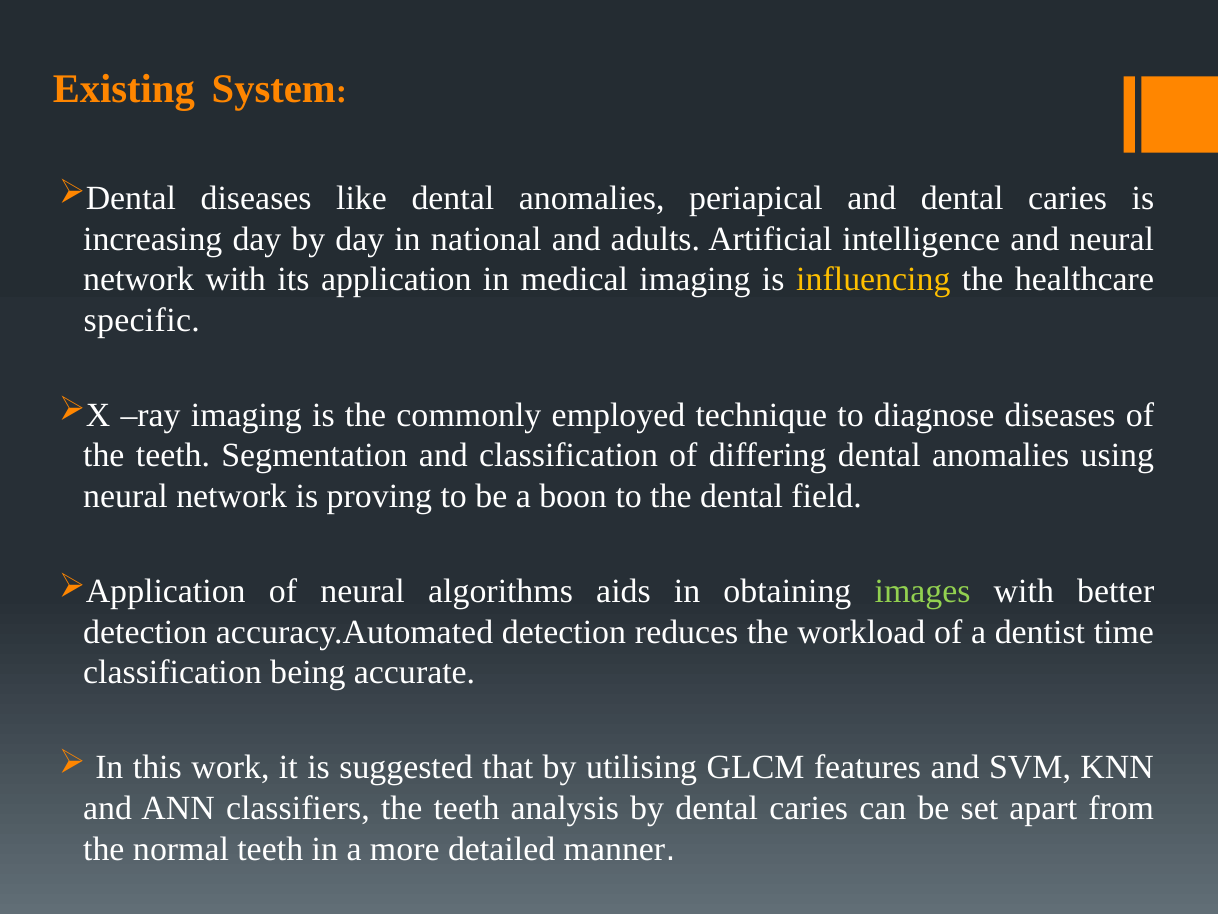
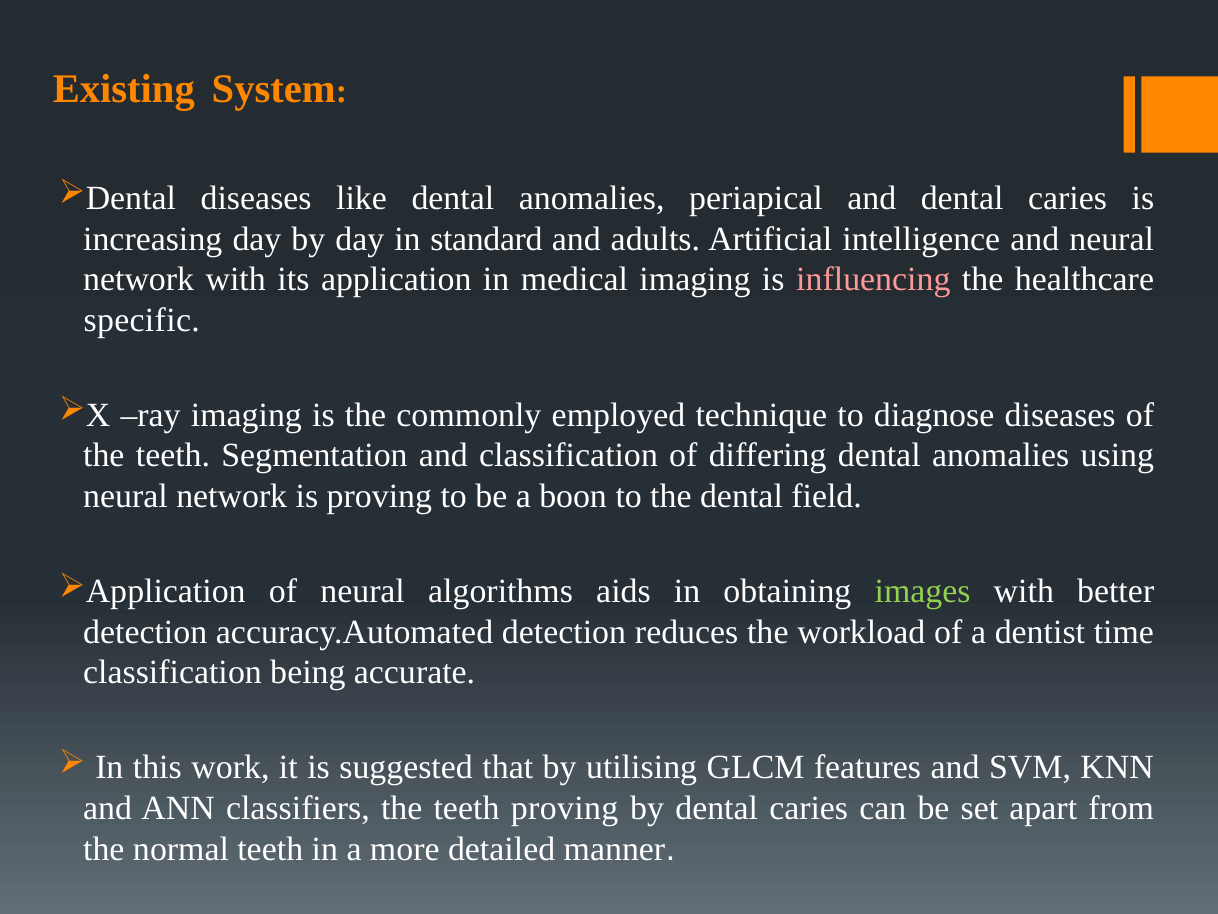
national: national -> standard
influencing colour: yellow -> pink
teeth analysis: analysis -> proving
